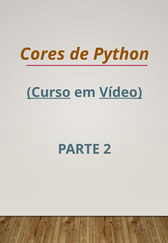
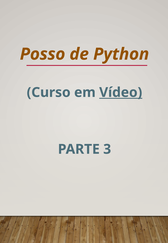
Cores: Cores -> Posso
Curso underline: present -> none
2: 2 -> 3
